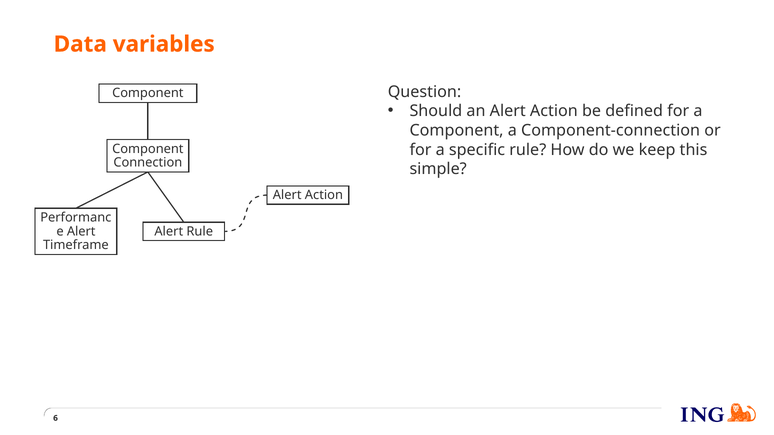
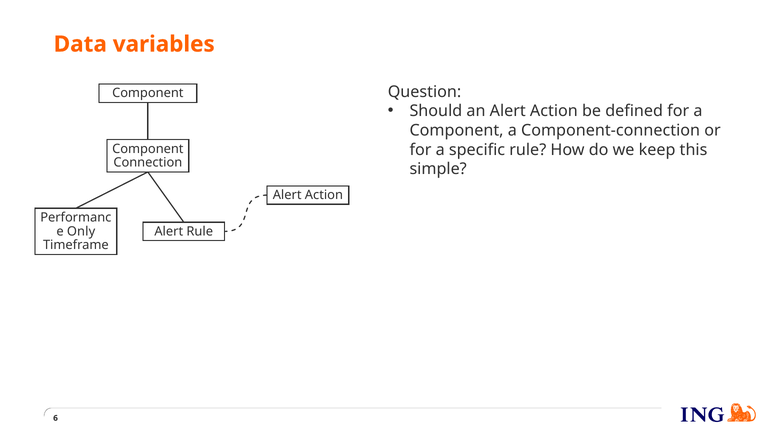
Alert at (81, 231): Alert -> Only
